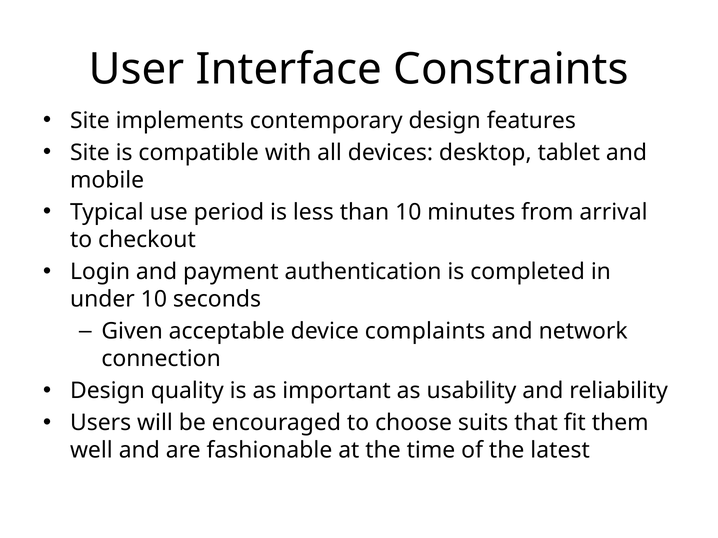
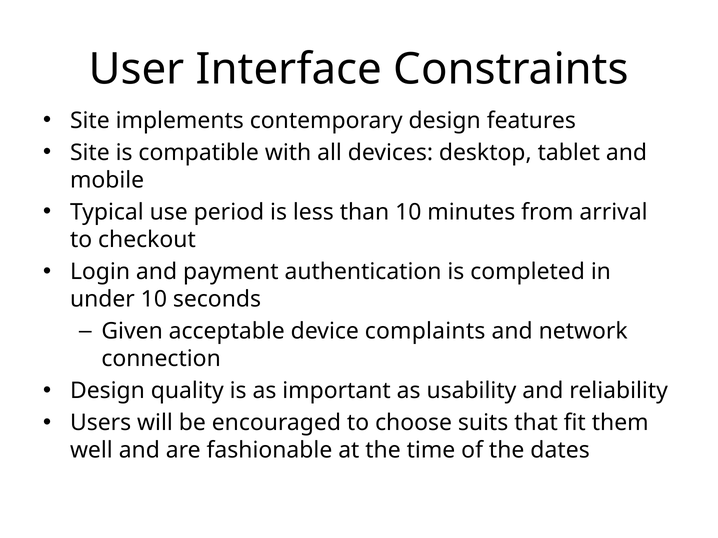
latest: latest -> dates
